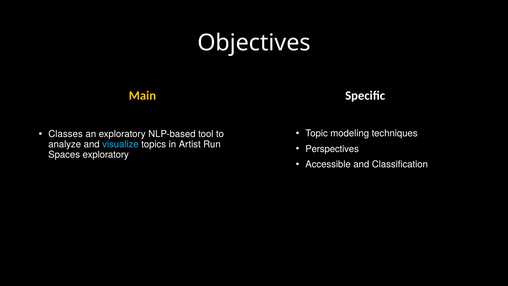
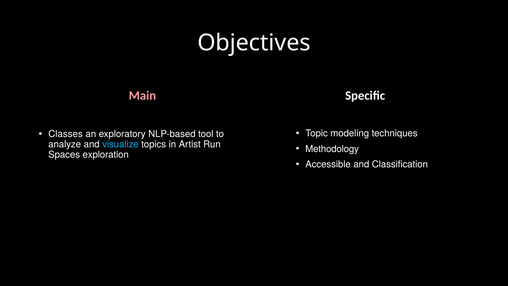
Main colour: yellow -> pink
Perspectives: Perspectives -> Methodology
Spaces exploratory: exploratory -> exploration
